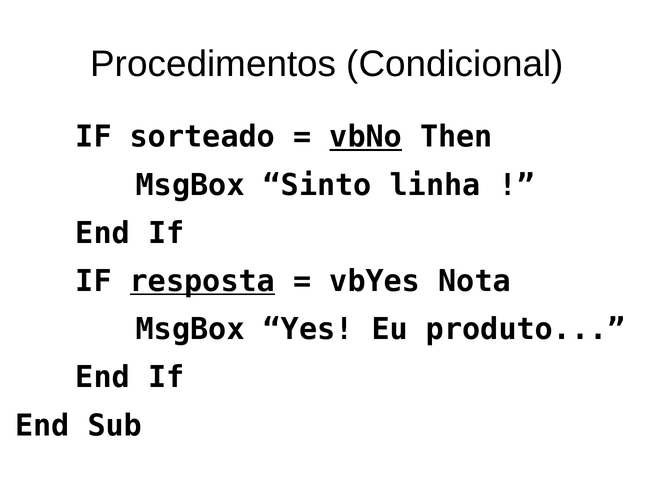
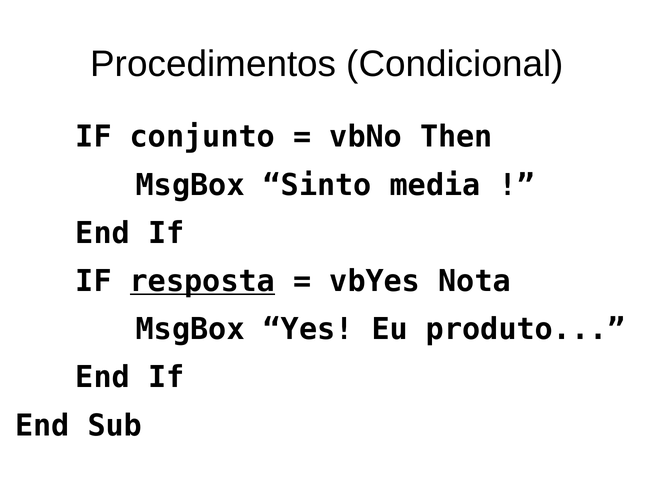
sorteado: sorteado -> conjunto
vbNo underline: present -> none
linha: linha -> media
